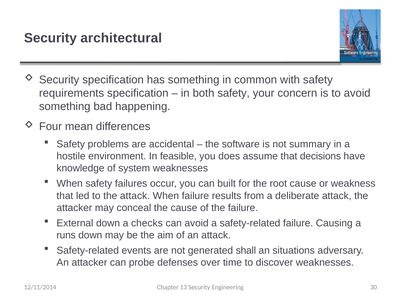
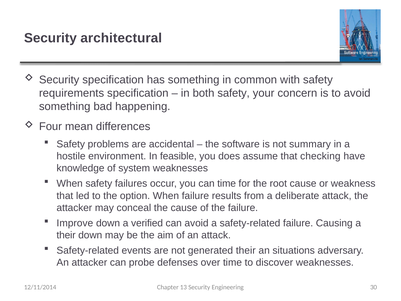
decisions: decisions -> checking
can built: built -> time
the attack: attack -> option
External: External -> Improve
checks: checks -> verified
runs at (66, 235): runs -> their
generated shall: shall -> their
